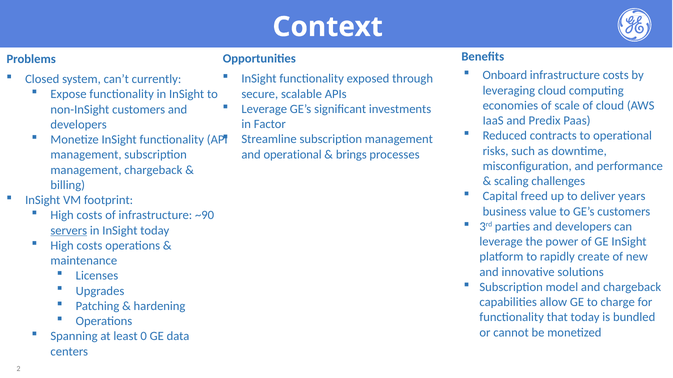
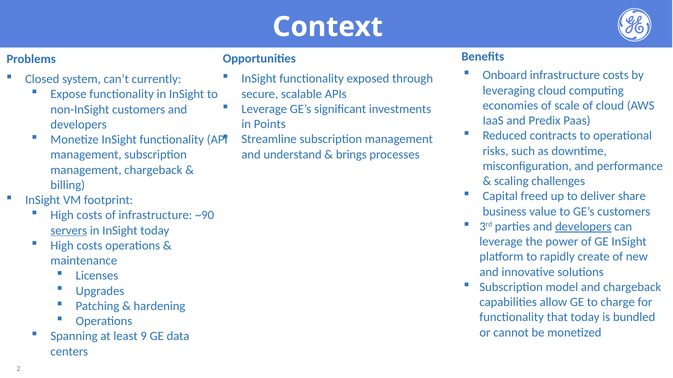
Factor: Factor -> Points
and operational: operational -> understand
years: years -> share
developers at (583, 227) underline: none -> present
0: 0 -> 9
